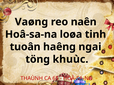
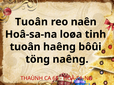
Vaøng at (31, 22): Vaøng -> Tuoân
ngai: ngai -> bôûi
khuùc: khuùc -> naêng
